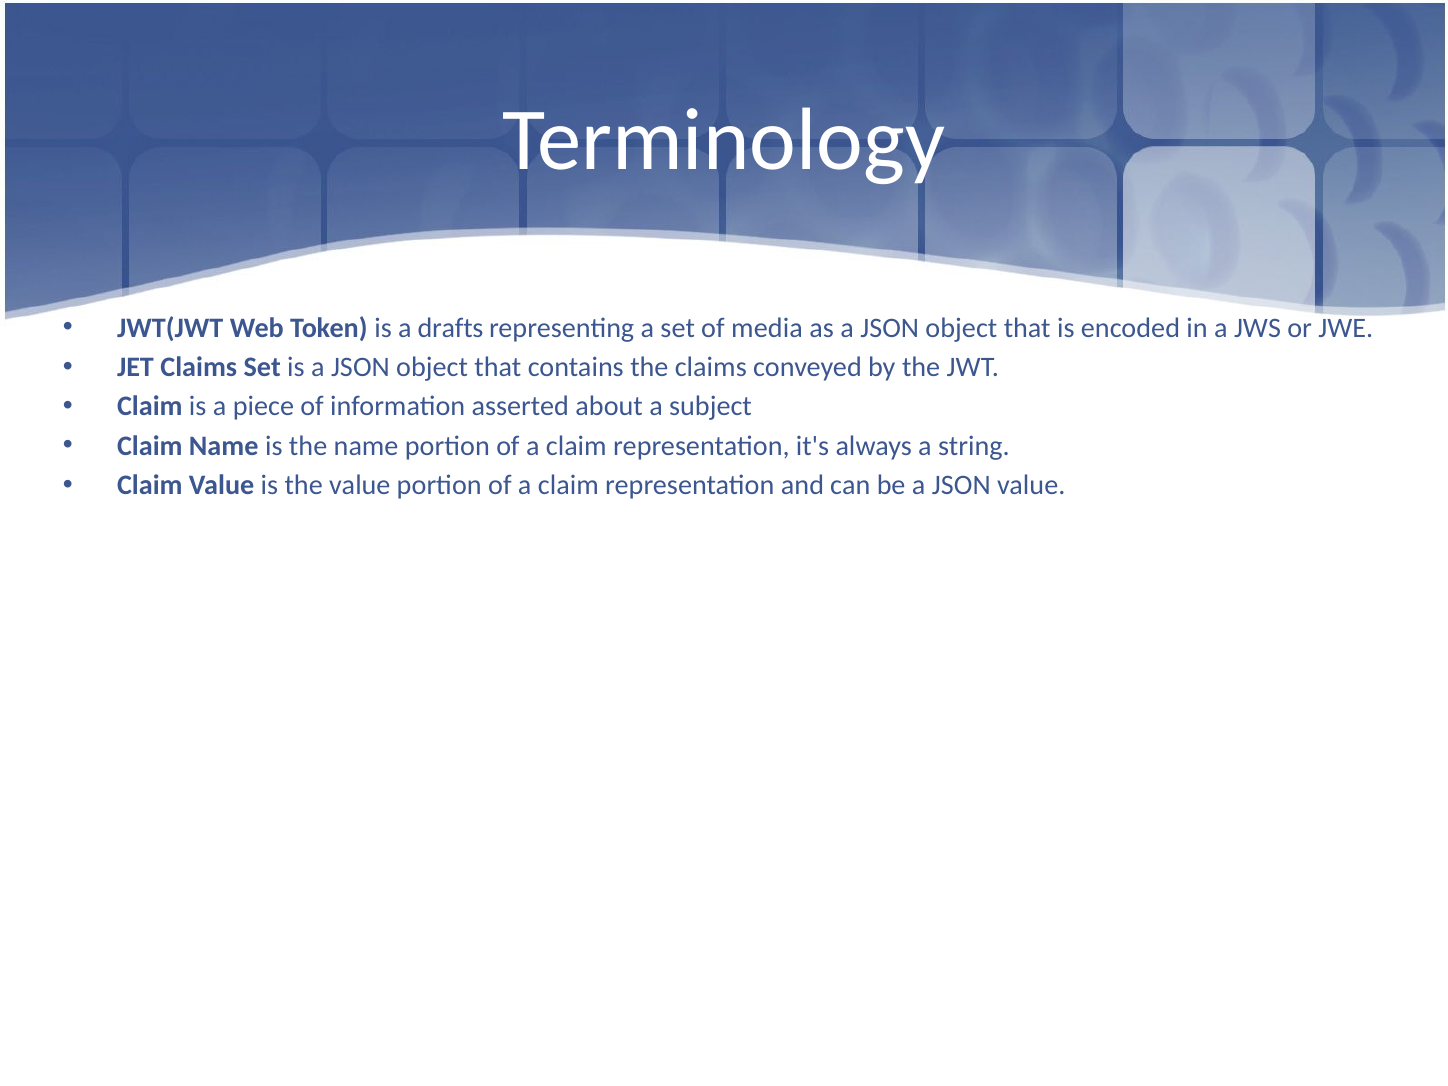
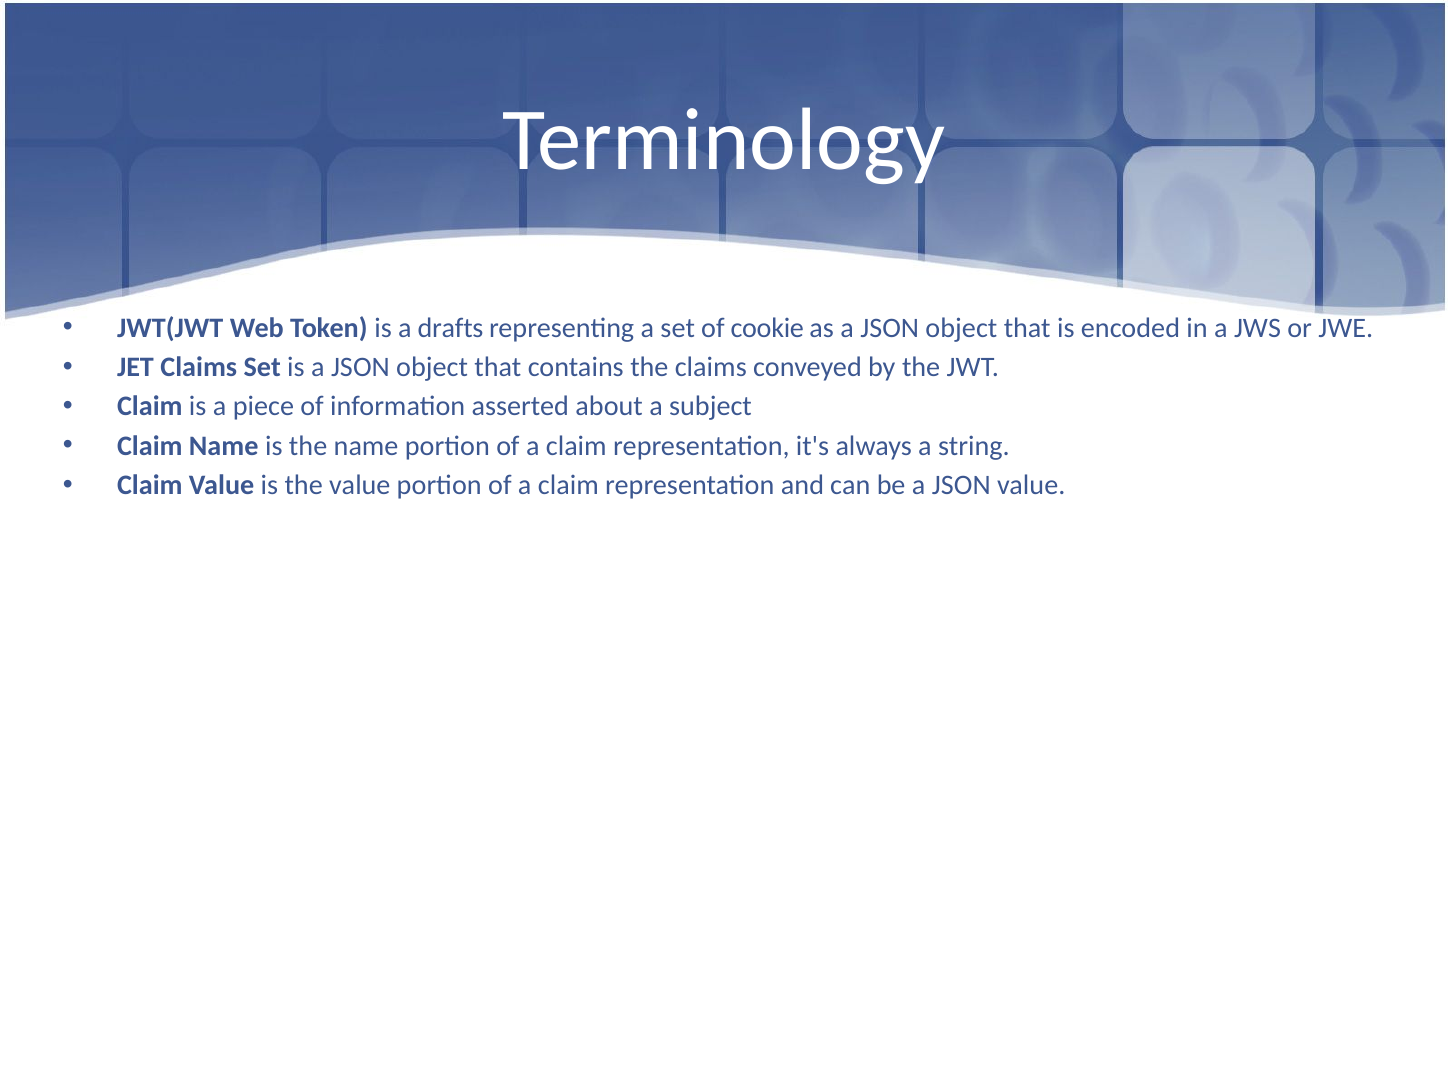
media: media -> cookie
